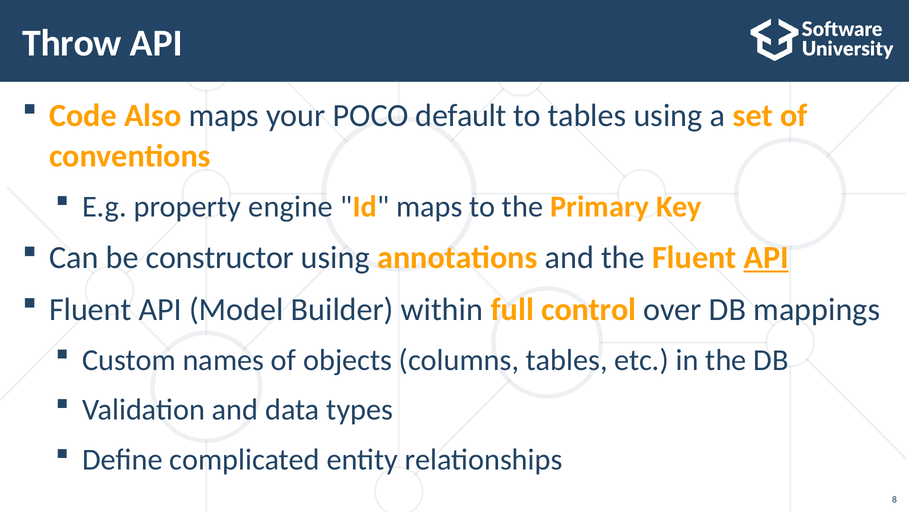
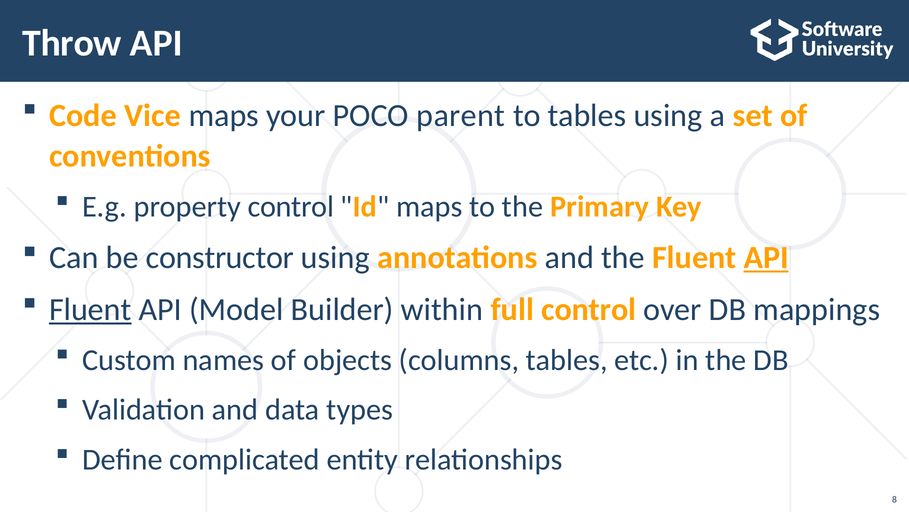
Also: Also -> Vice
default: default -> parent
property engine: engine -> control
Fluent at (90, 309) underline: none -> present
